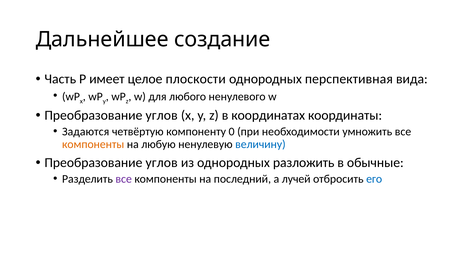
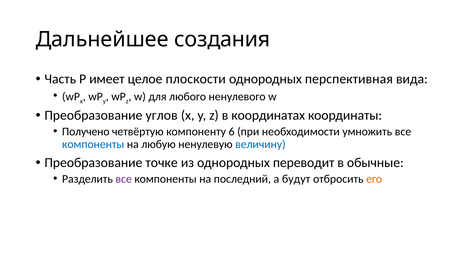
создание: создание -> создания
Задаются: Задаются -> Получено
0: 0 -> 6
компоненты at (93, 144) colour: orange -> blue
углов at (162, 163): углов -> точке
разложить: разложить -> переводит
лучей: лучей -> будут
его colour: blue -> orange
